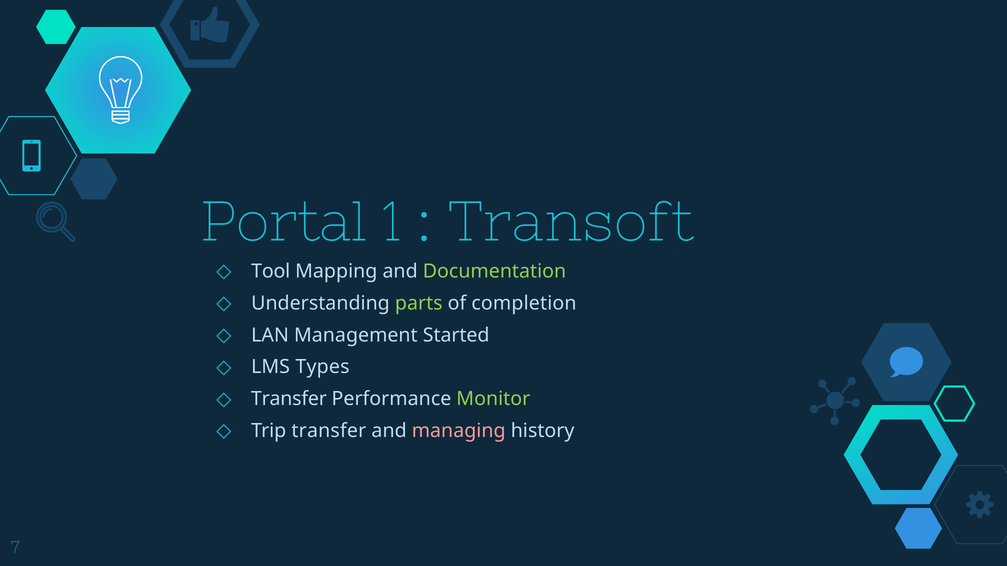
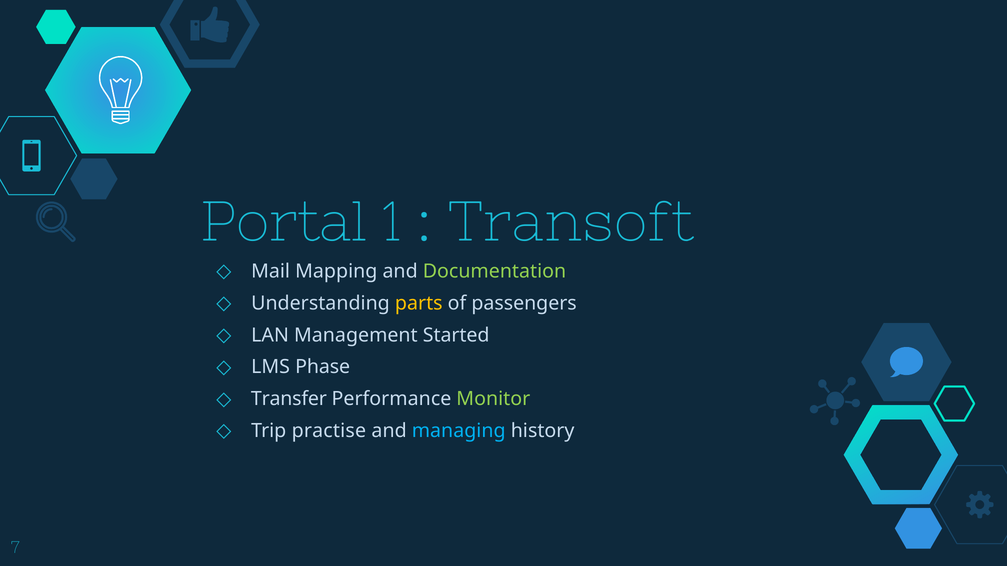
Tool: Tool -> Mail
parts colour: light green -> yellow
completion: completion -> passengers
Types: Types -> Phase
Trip transfer: transfer -> practise
managing colour: pink -> light blue
